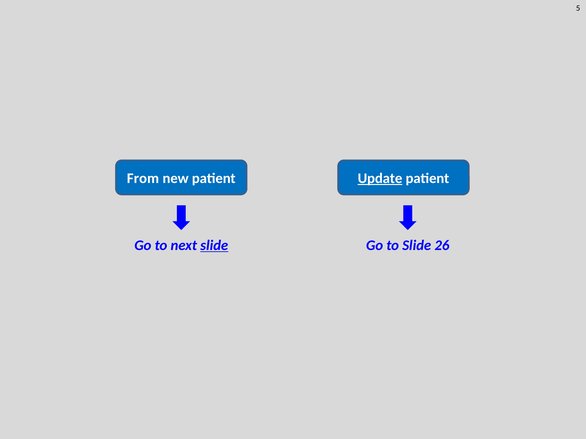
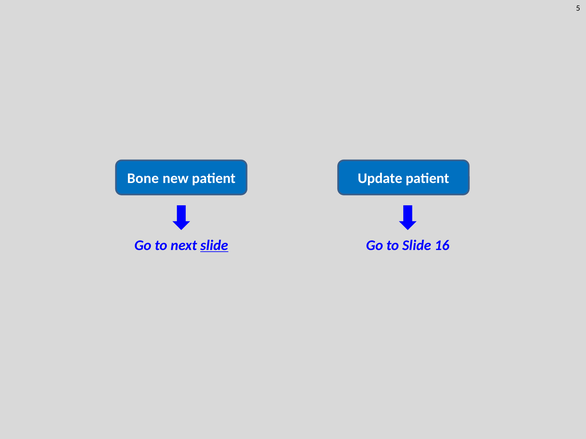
From: From -> Bone
Update underline: present -> none
26: 26 -> 16
